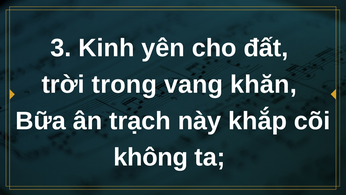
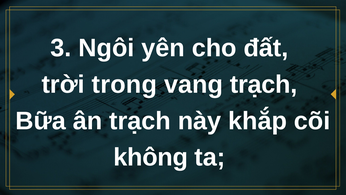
Kinh: Kinh -> Ngôi
vang khăn: khăn -> trạch
